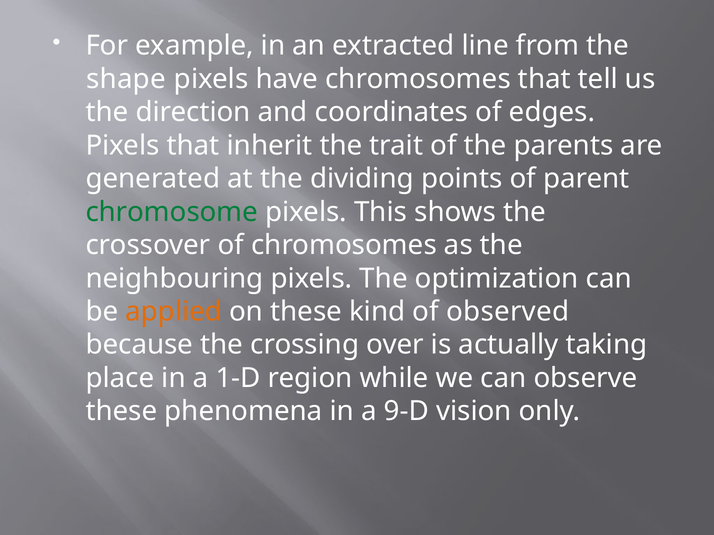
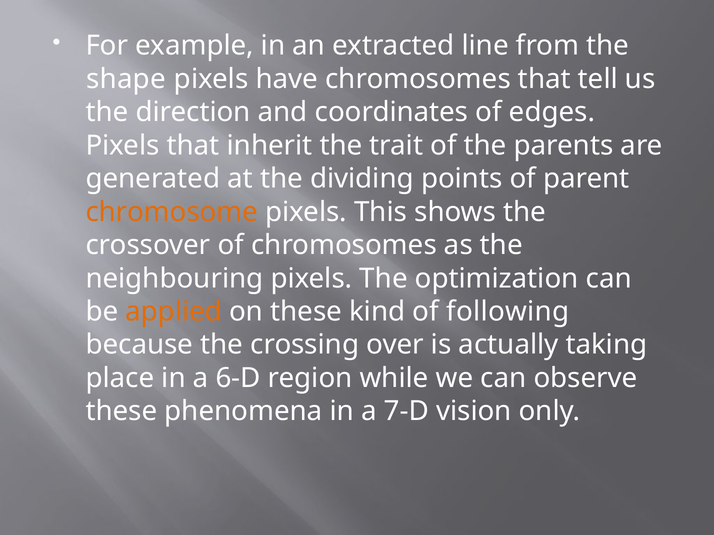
chromosome colour: green -> orange
observed: observed -> following
1-D: 1-D -> 6-D
9-D: 9-D -> 7-D
